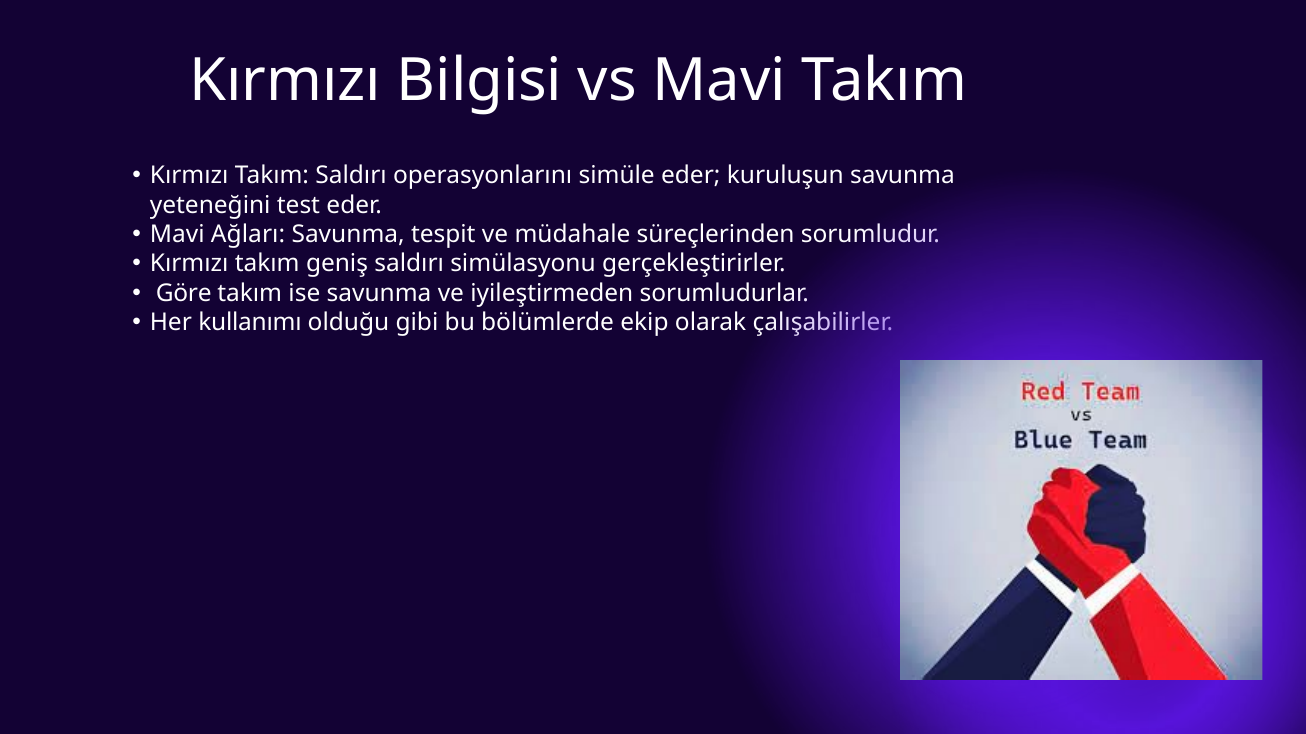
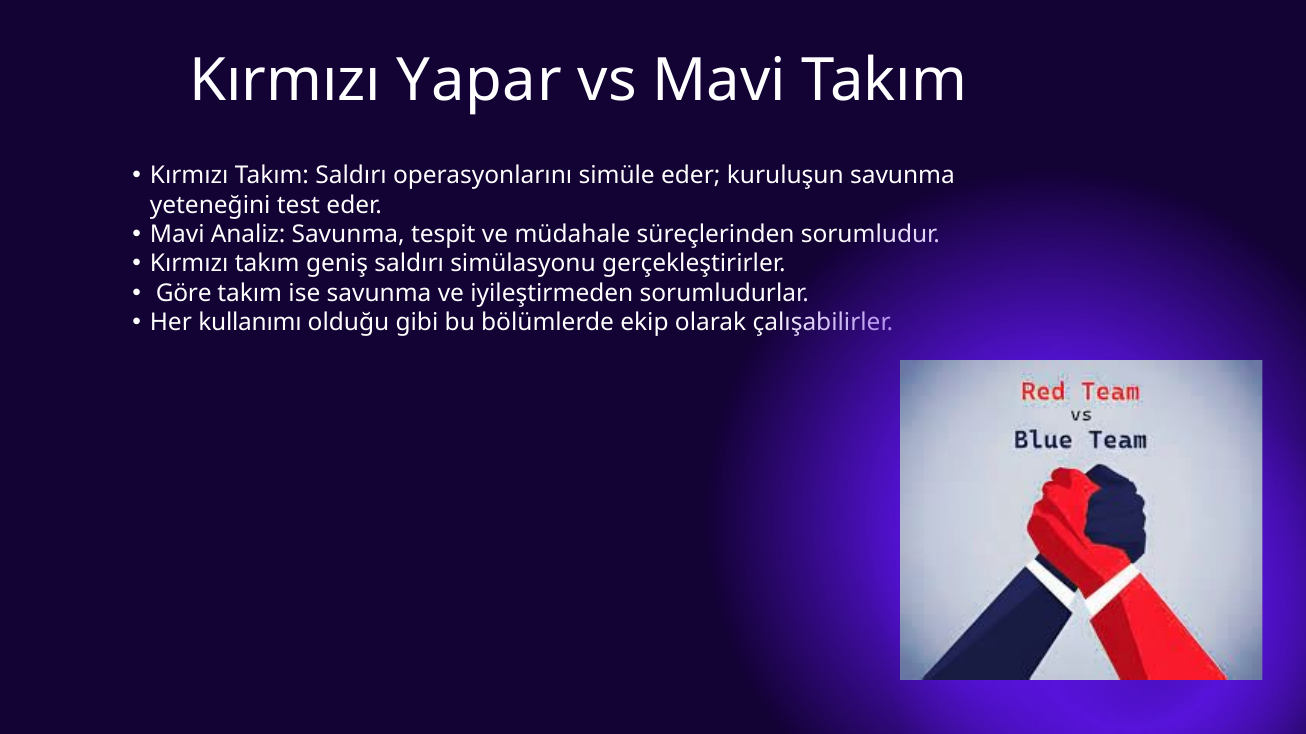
Bilgisi: Bilgisi -> Yapar
Ağları: Ağları -> Analiz
